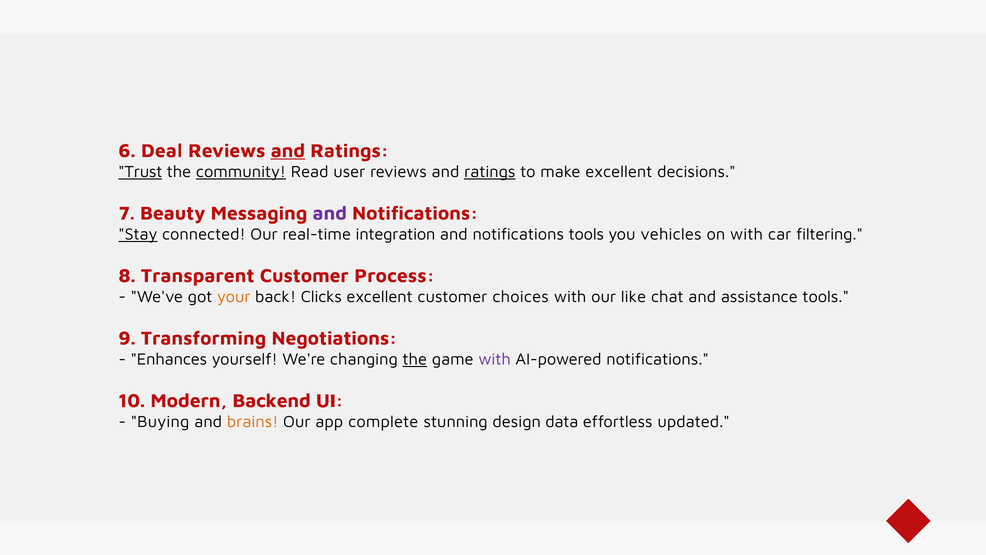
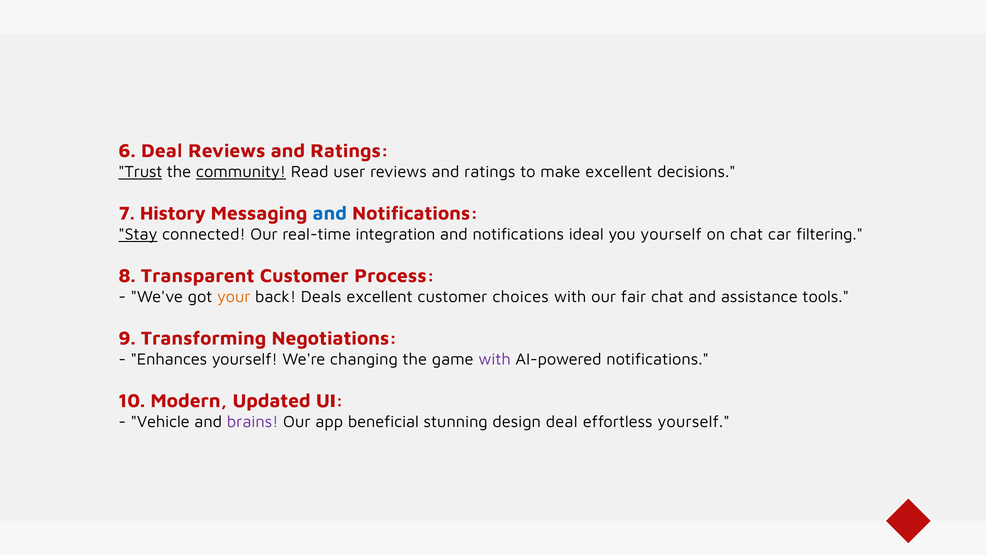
and at (288, 151) underline: present -> none
ratings at (490, 172) underline: present -> none
Beauty: Beauty -> History
and at (330, 213) colour: purple -> blue
notifications tools: tools -> ideal
you vehicles: vehicles -> yourself
on with: with -> chat
Clicks: Clicks -> Deals
like: like -> fair
the at (415, 359) underline: present -> none
Backend: Backend -> Updated
Buying: Buying -> Vehicle
brains colour: orange -> purple
complete: complete -> beneficial
design data: data -> deal
effortless updated: updated -> yourself
